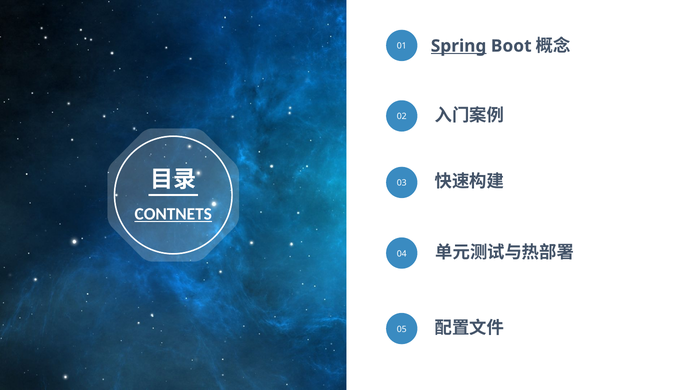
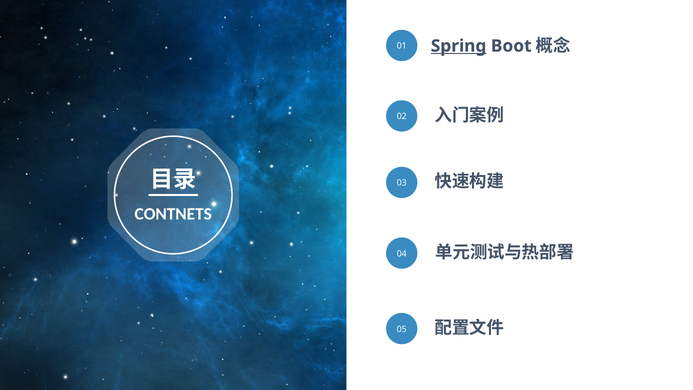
CONTNETS underline: present -> none
